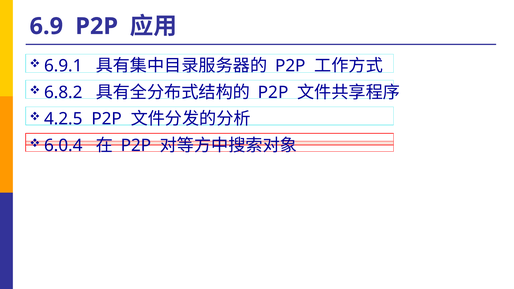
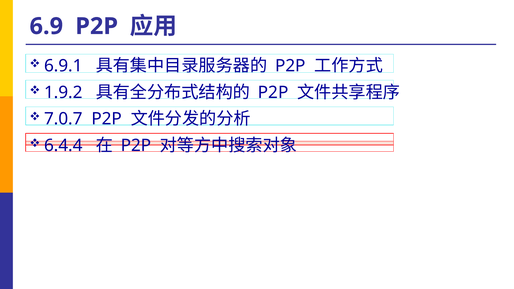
6.8.2: 6.8.2 -> 1.9.2
4.2.5: 4.2.5 -> 7.0.7
6.0.4: 6.0.4 -> 6.4.4
